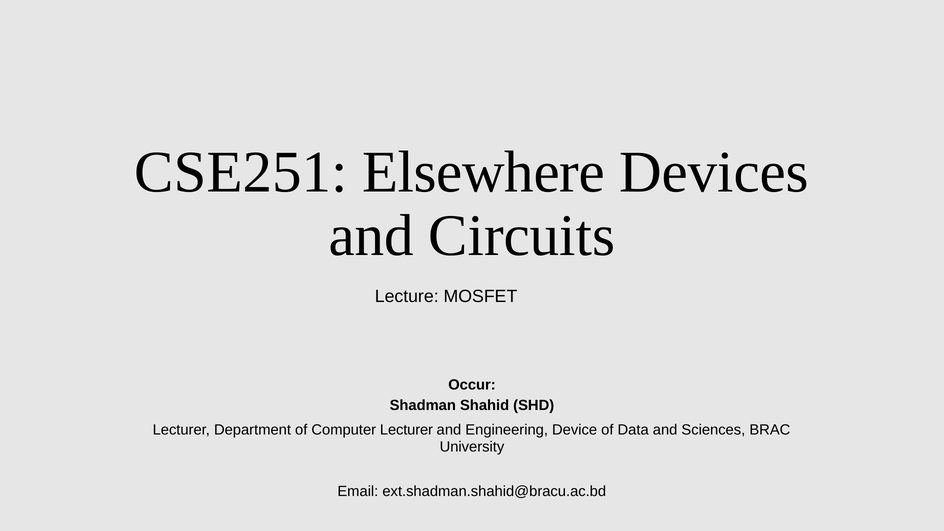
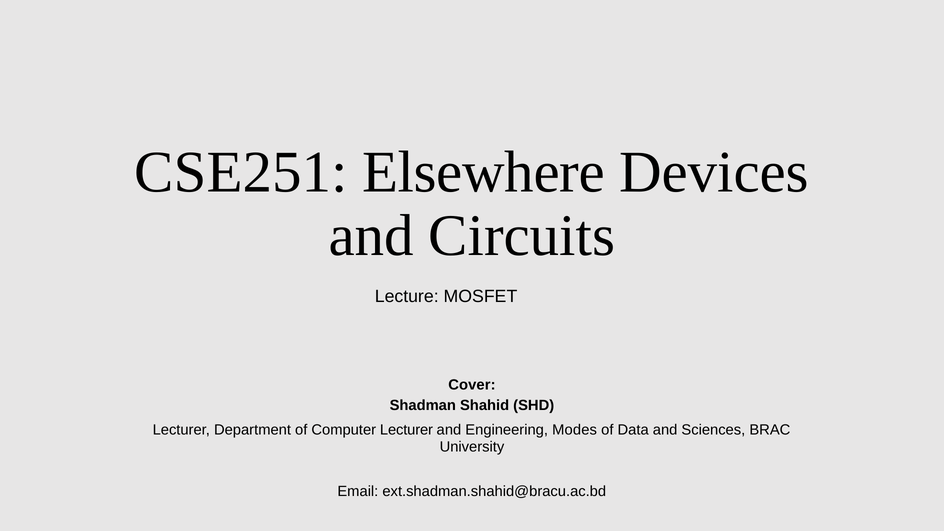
Occur: Occur -> Cover
Device: Device -> Modes
